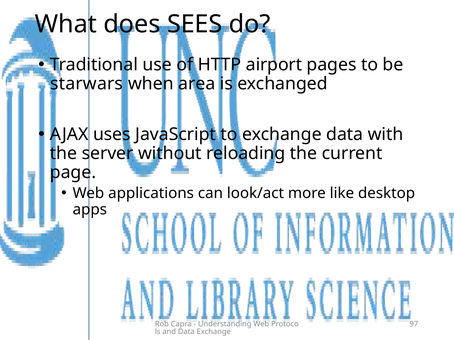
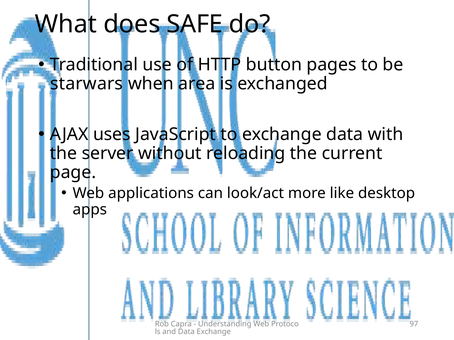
SEES: SEES -> SAFE
airport: airport -> button
